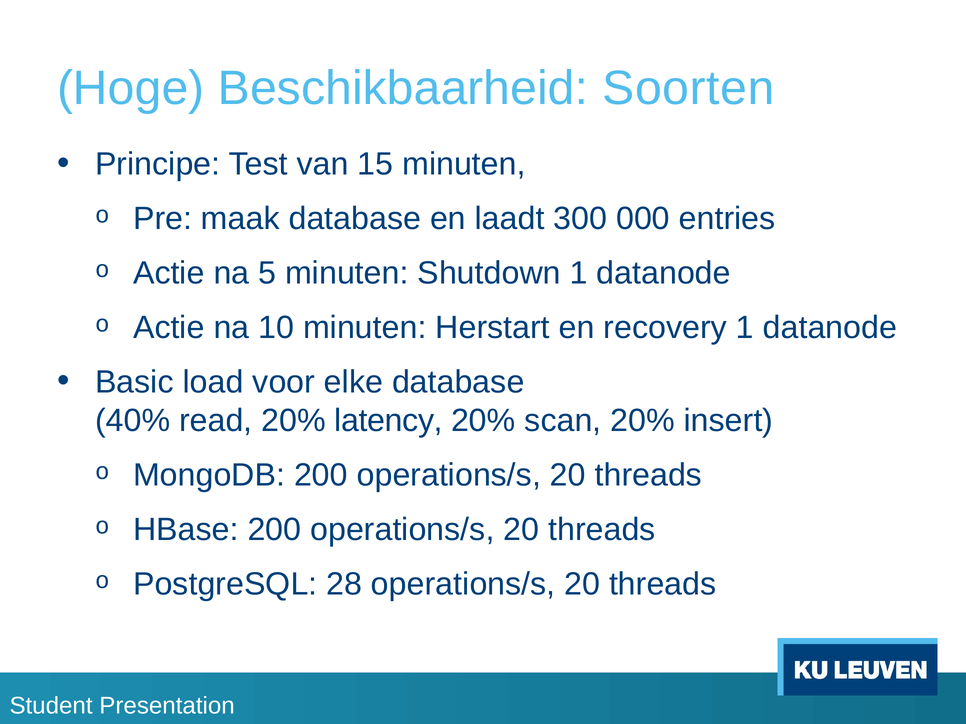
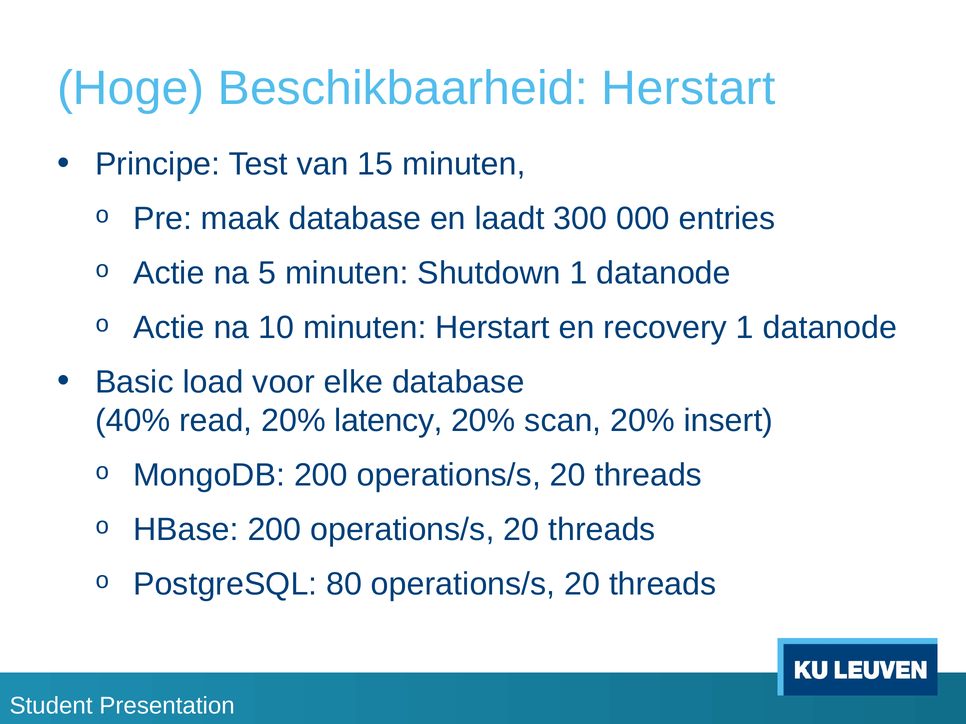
Beschikbaarheid Soorten: Soorten -> Herstart
28: 28 -> 80
